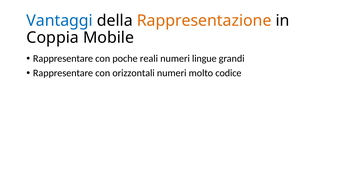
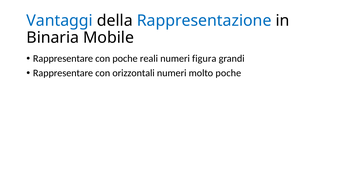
Rappresentazione colour: orange -> blue
Coppia: Coppia -> Binaria
lingue: lingue -> figura
molto codice: codice -> poche
